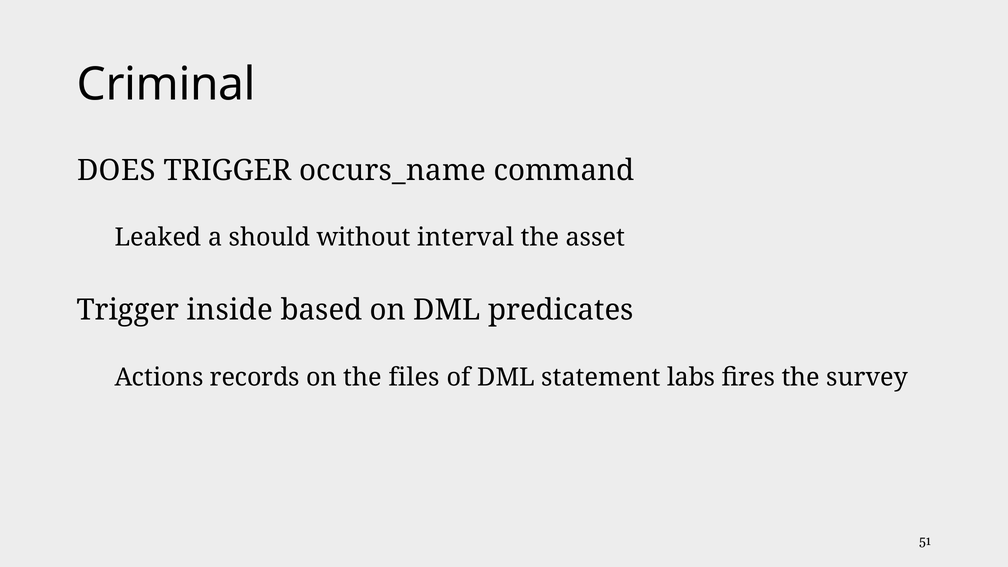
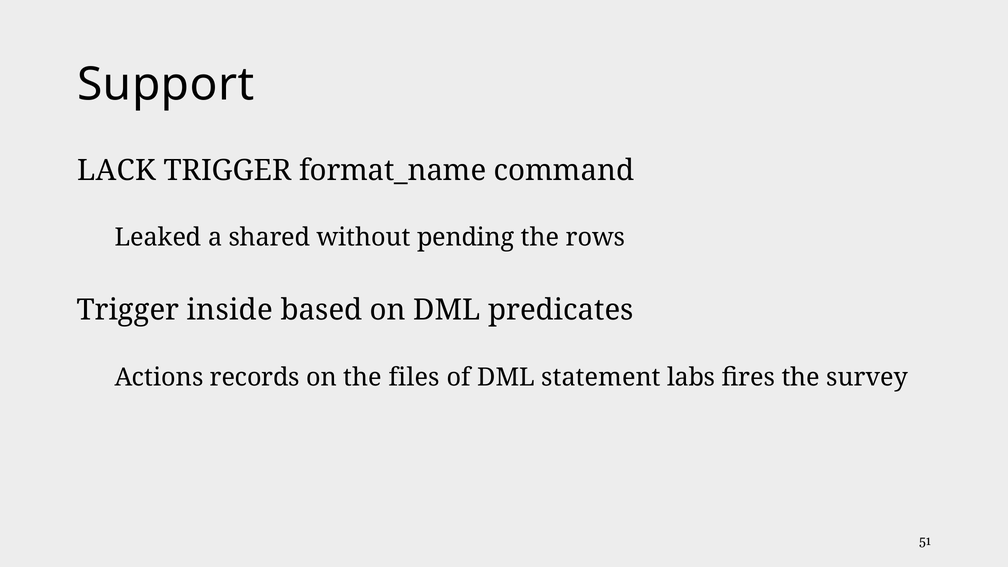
Criminal: Criminal -> Support
DOES: DOES -> LACK
occurs_name: occurs_name -> format_name
should: should -> shared
interval: interval -> pending
asset: asset -> rows
